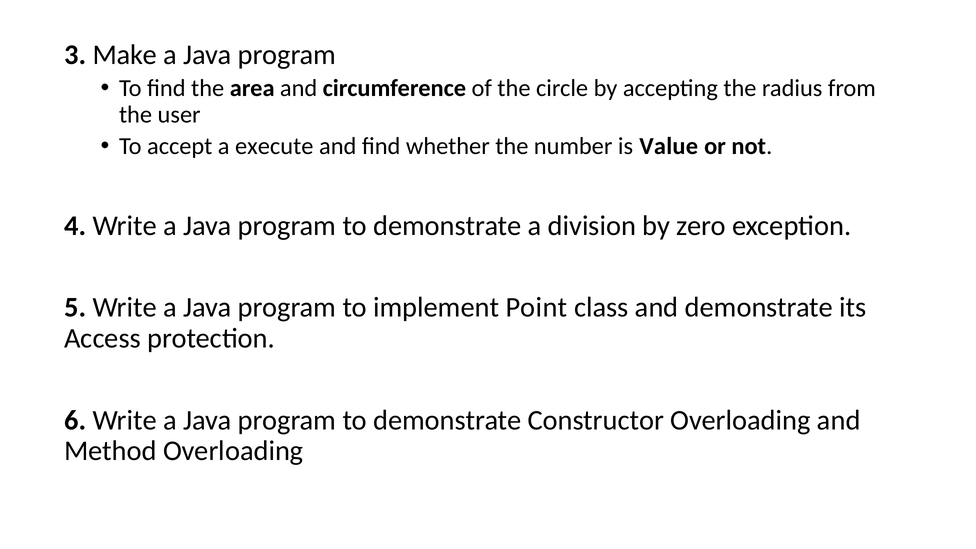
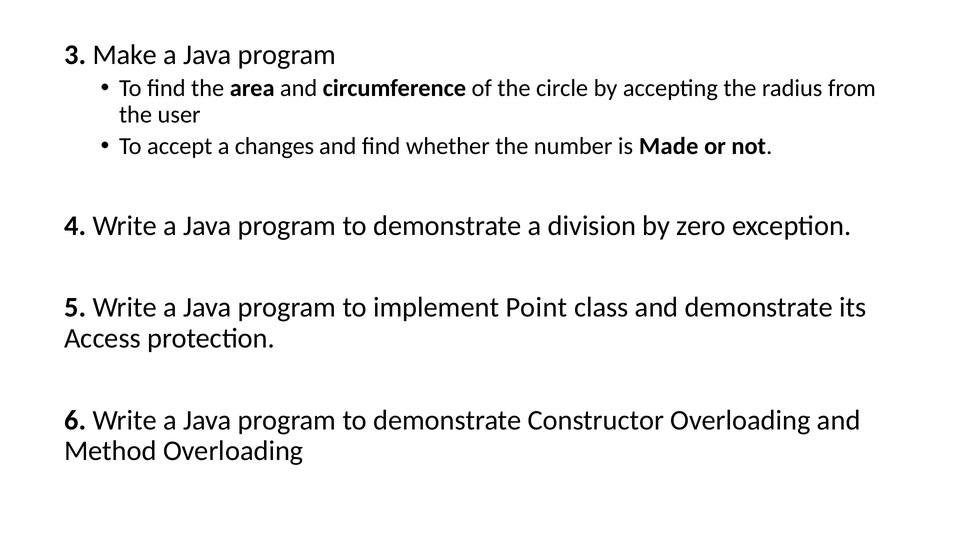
execute: execute -> changes
Value: Value -> Made
